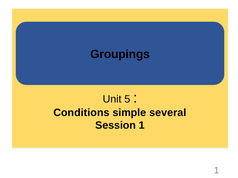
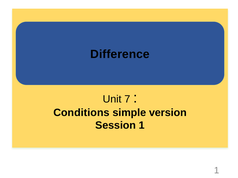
Groupings: Groupings -> Difference
5: 5 -> 7
several: several -> version
